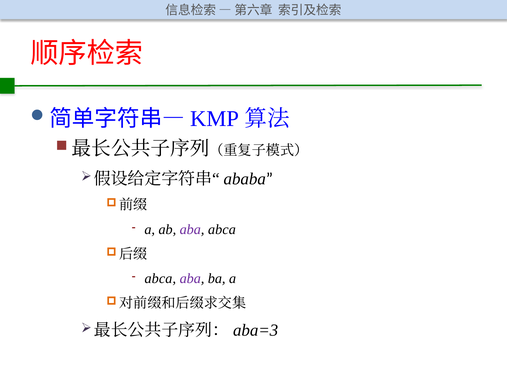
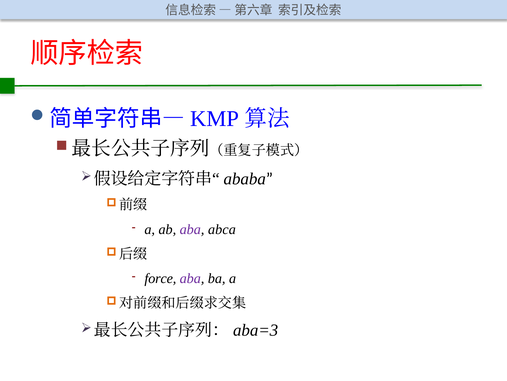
abca at (160, 278): abca -> force
